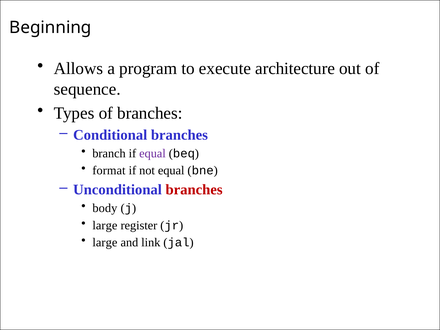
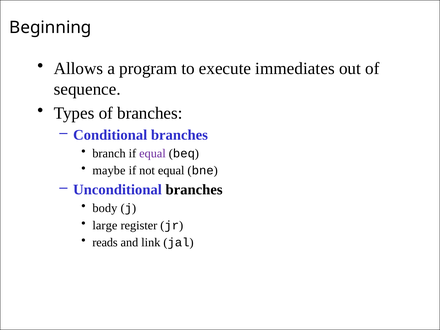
architecture: architecture -> immediates
format: format -> maybe
branches at (194, 190) colour: red -> black
large at (105, 242): large -> reads
